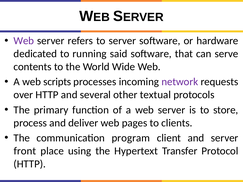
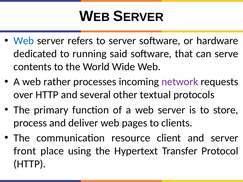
Web at (24, 41) colour: purple -> blue
scripts: scripts -> rather
program: program -> resource
